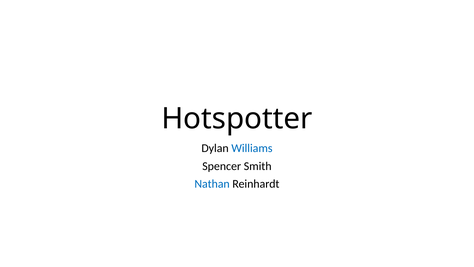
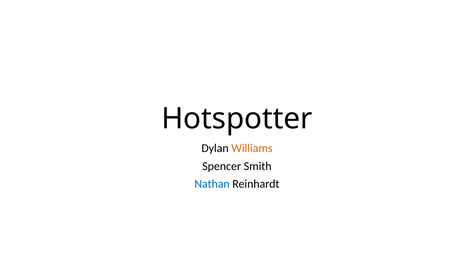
Williams colour: blue -> orange
